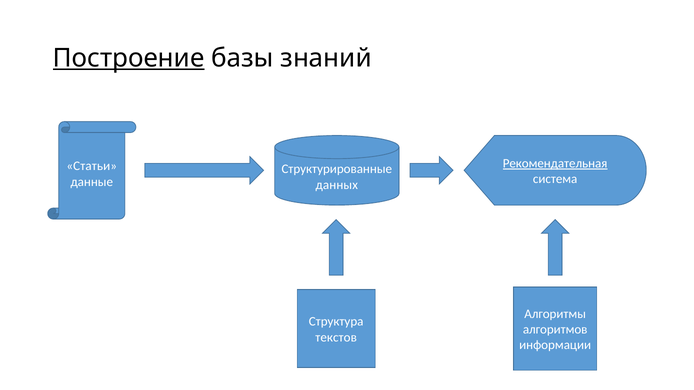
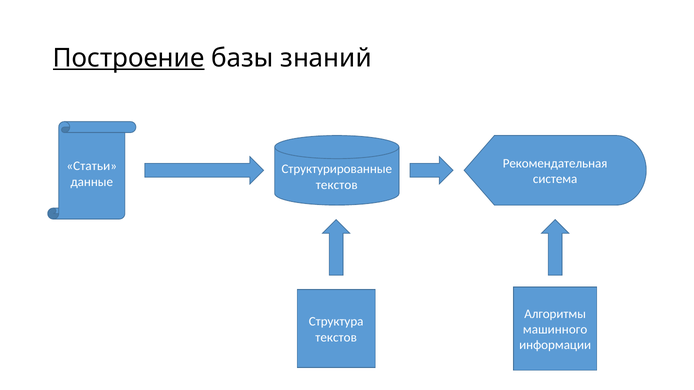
Рекомендательная underline: present -> none
данных at (337, 185): данных -> текстов
алгоритмов: алгоритмов -> машинного
